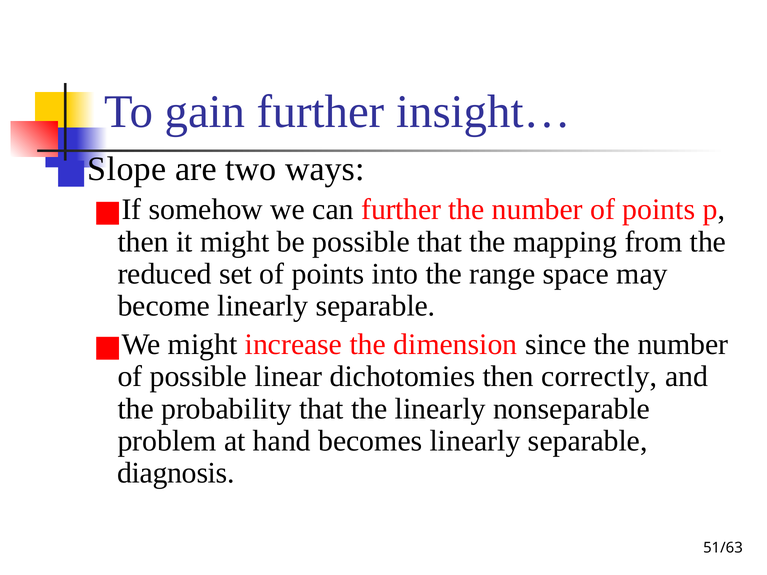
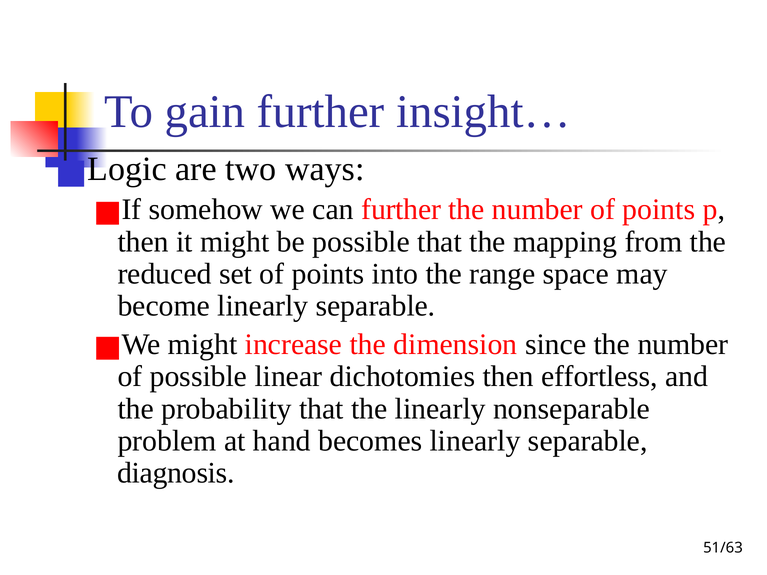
Slope: Slope -> Logic
correctly: correctly -> effortless
